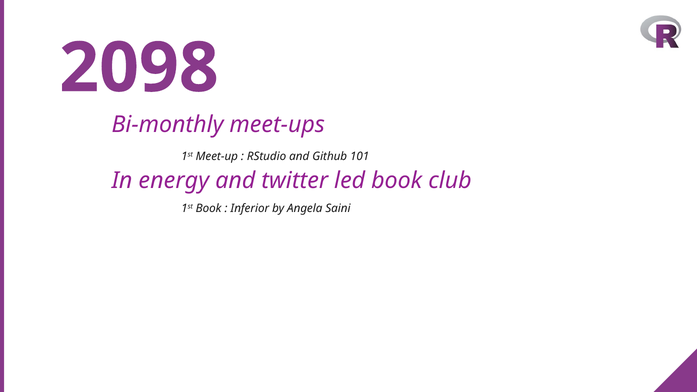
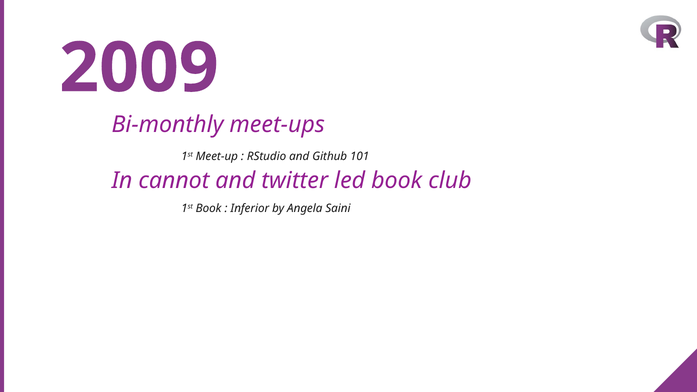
2098: 2098 -> 2009
energy: energy -> cannot
